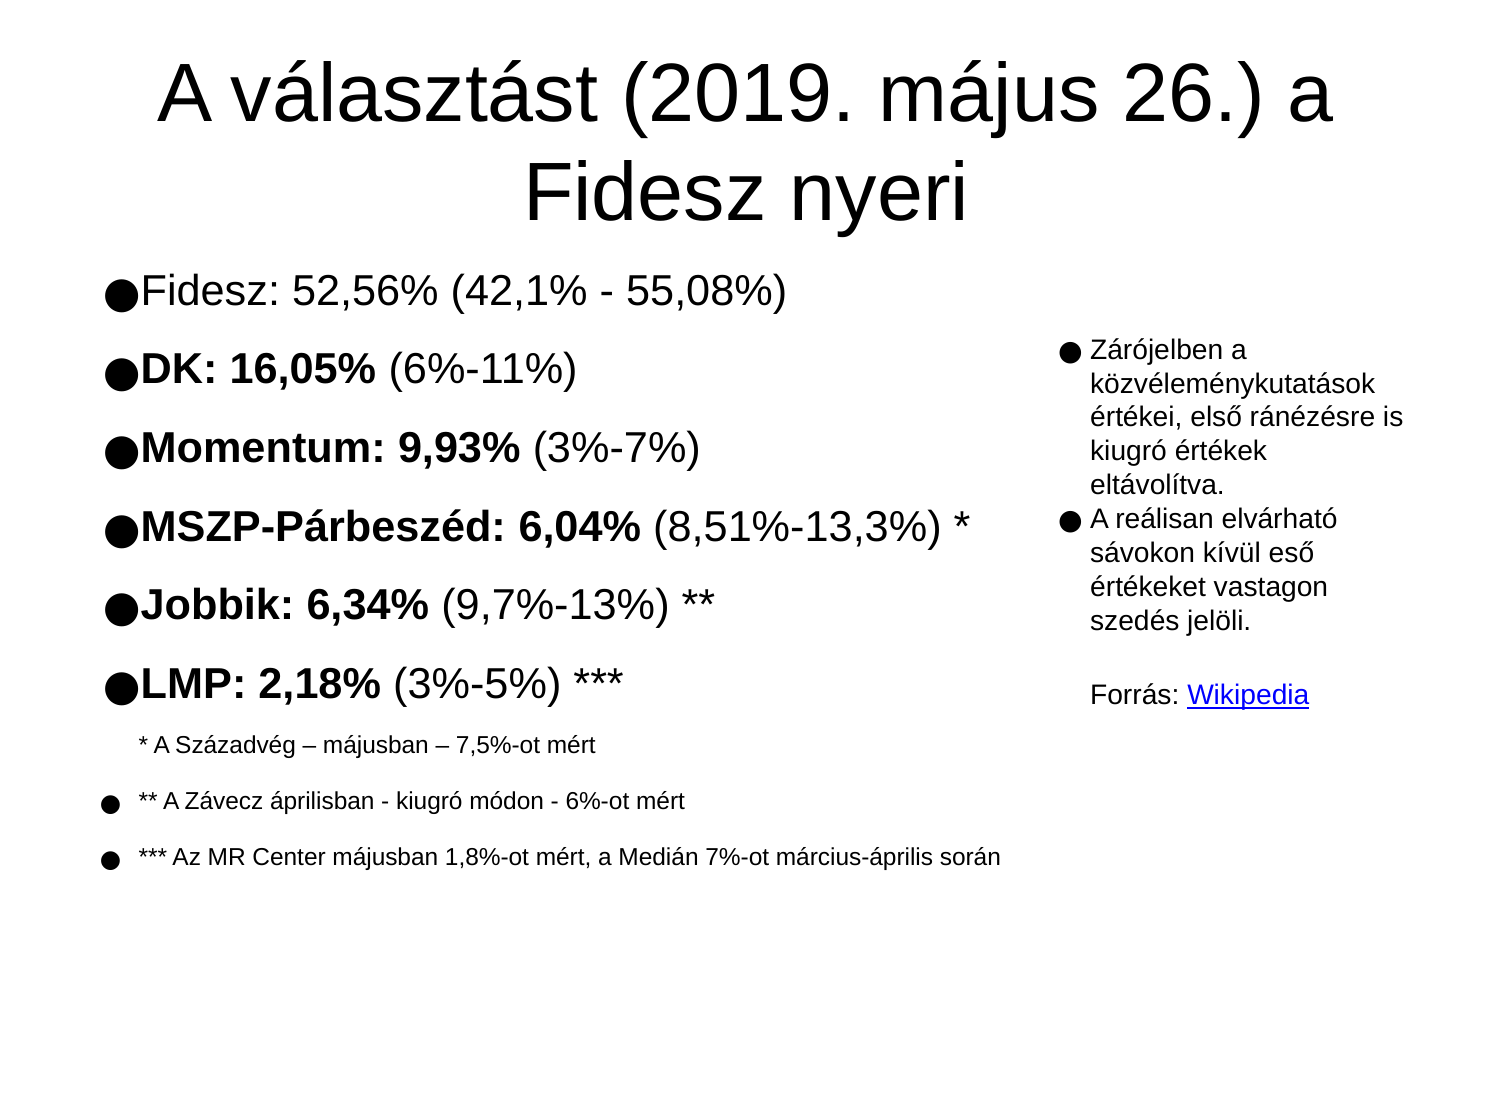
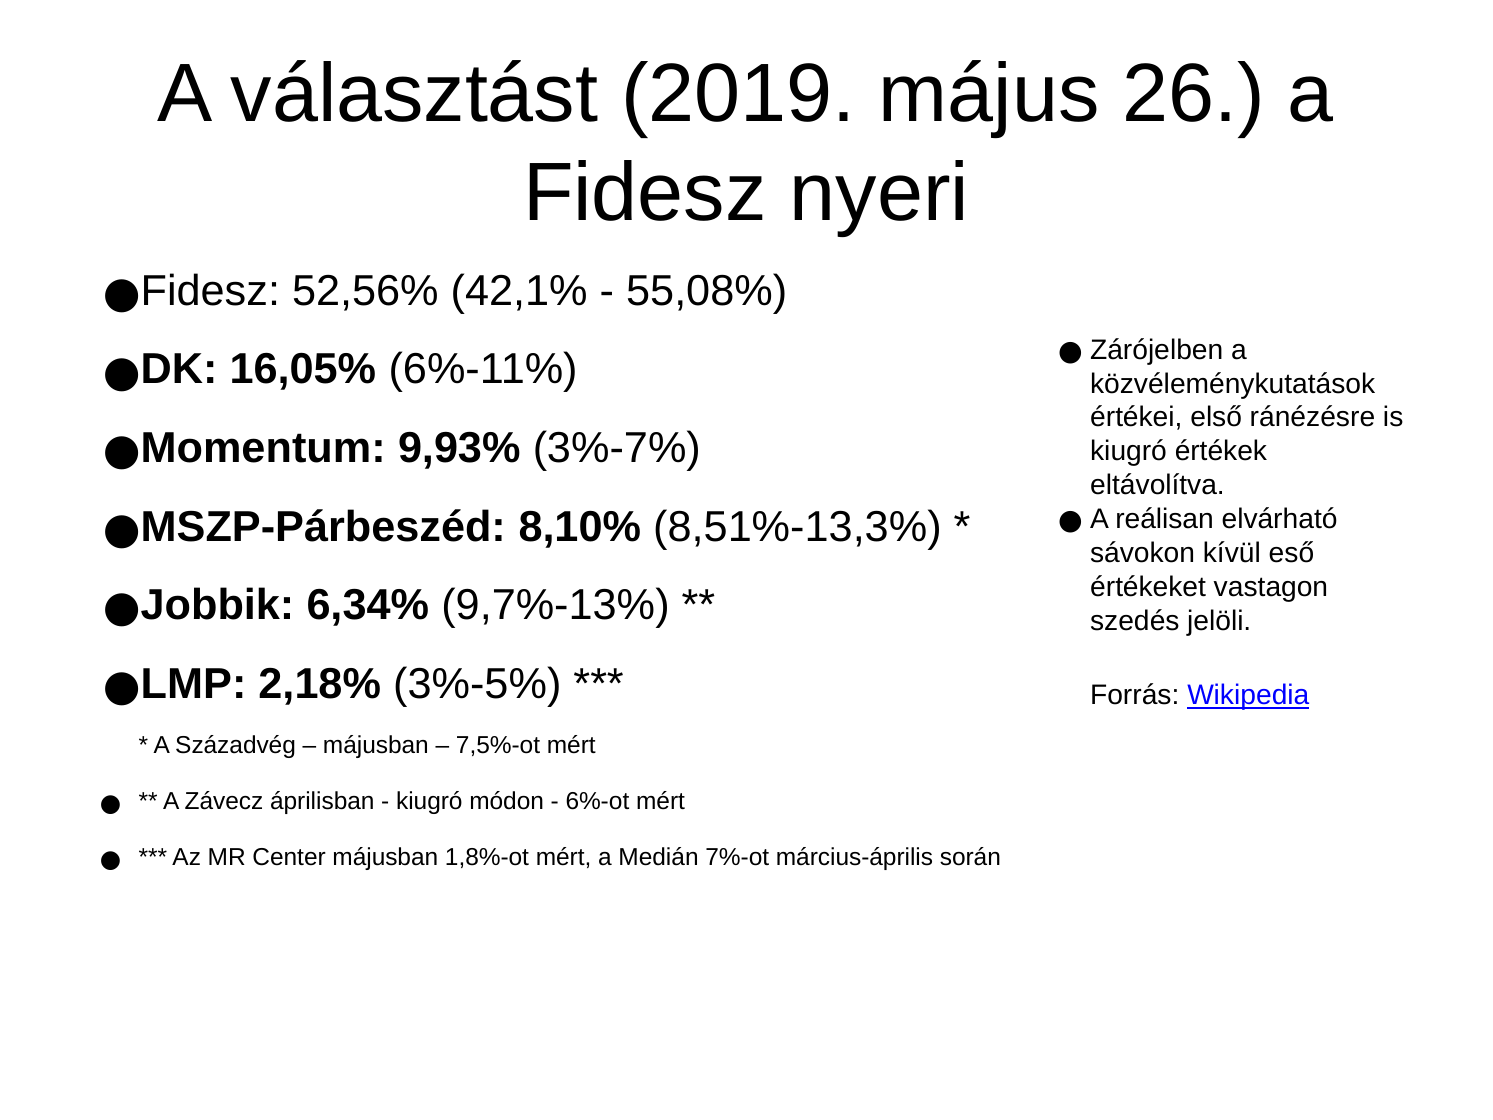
6,04%: 6,04% -> 8,10%
